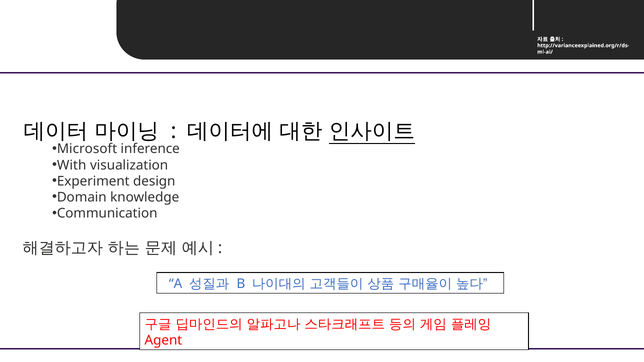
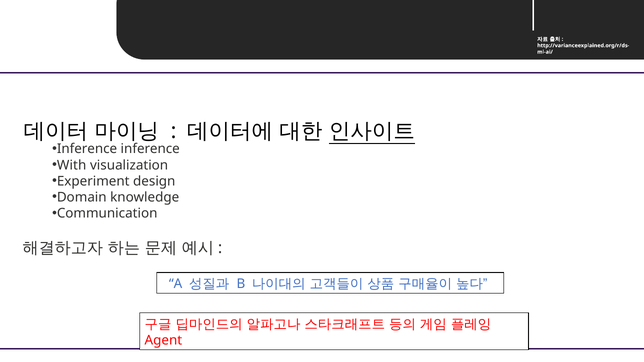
Microsoft at (87, 149): Microsoft -> Inference
